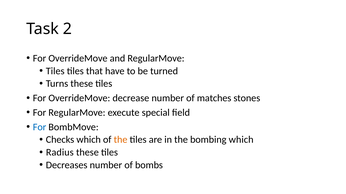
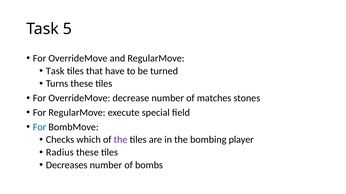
2: 2 -> 5
Tiles at (55, 71): Tiles -> Task
the at (121, 140) colour: orange -> purple
bombing which: which -> player
